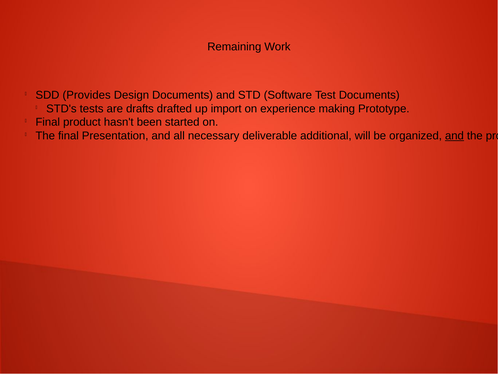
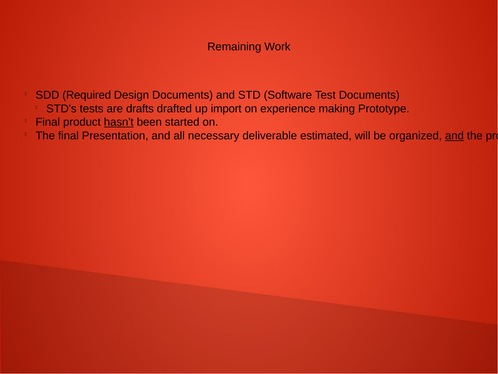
Provides: Provides -> Required
hasn't underline: none -> present
additional: additional -> estimated
